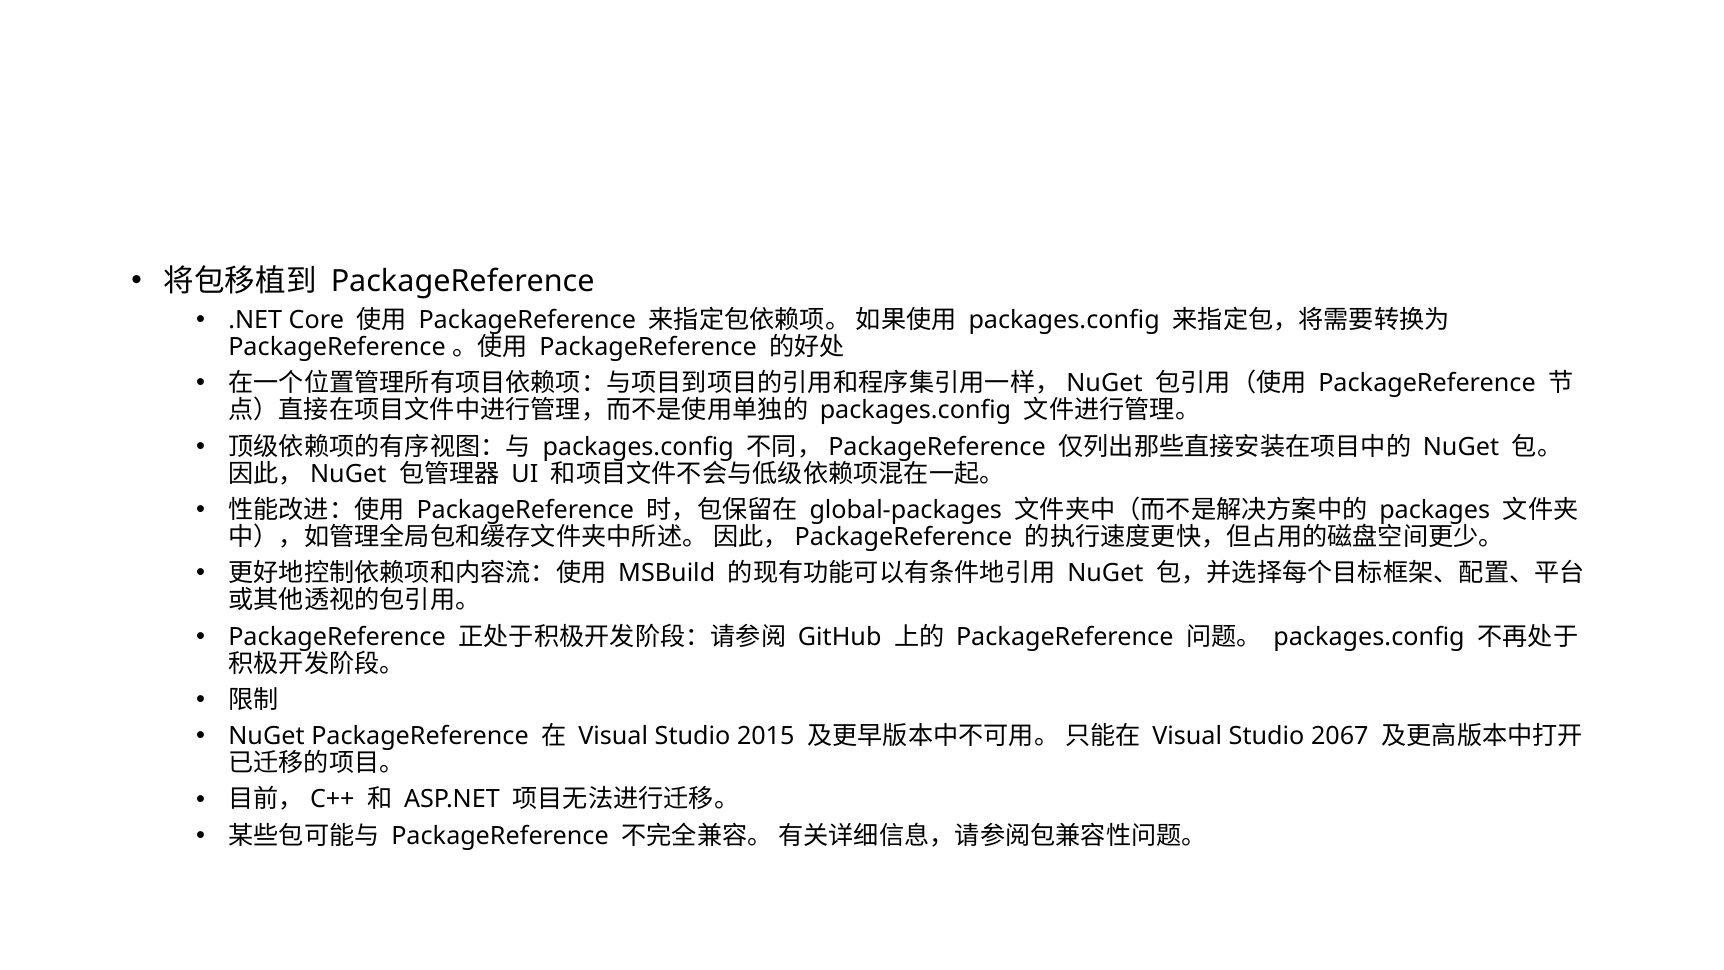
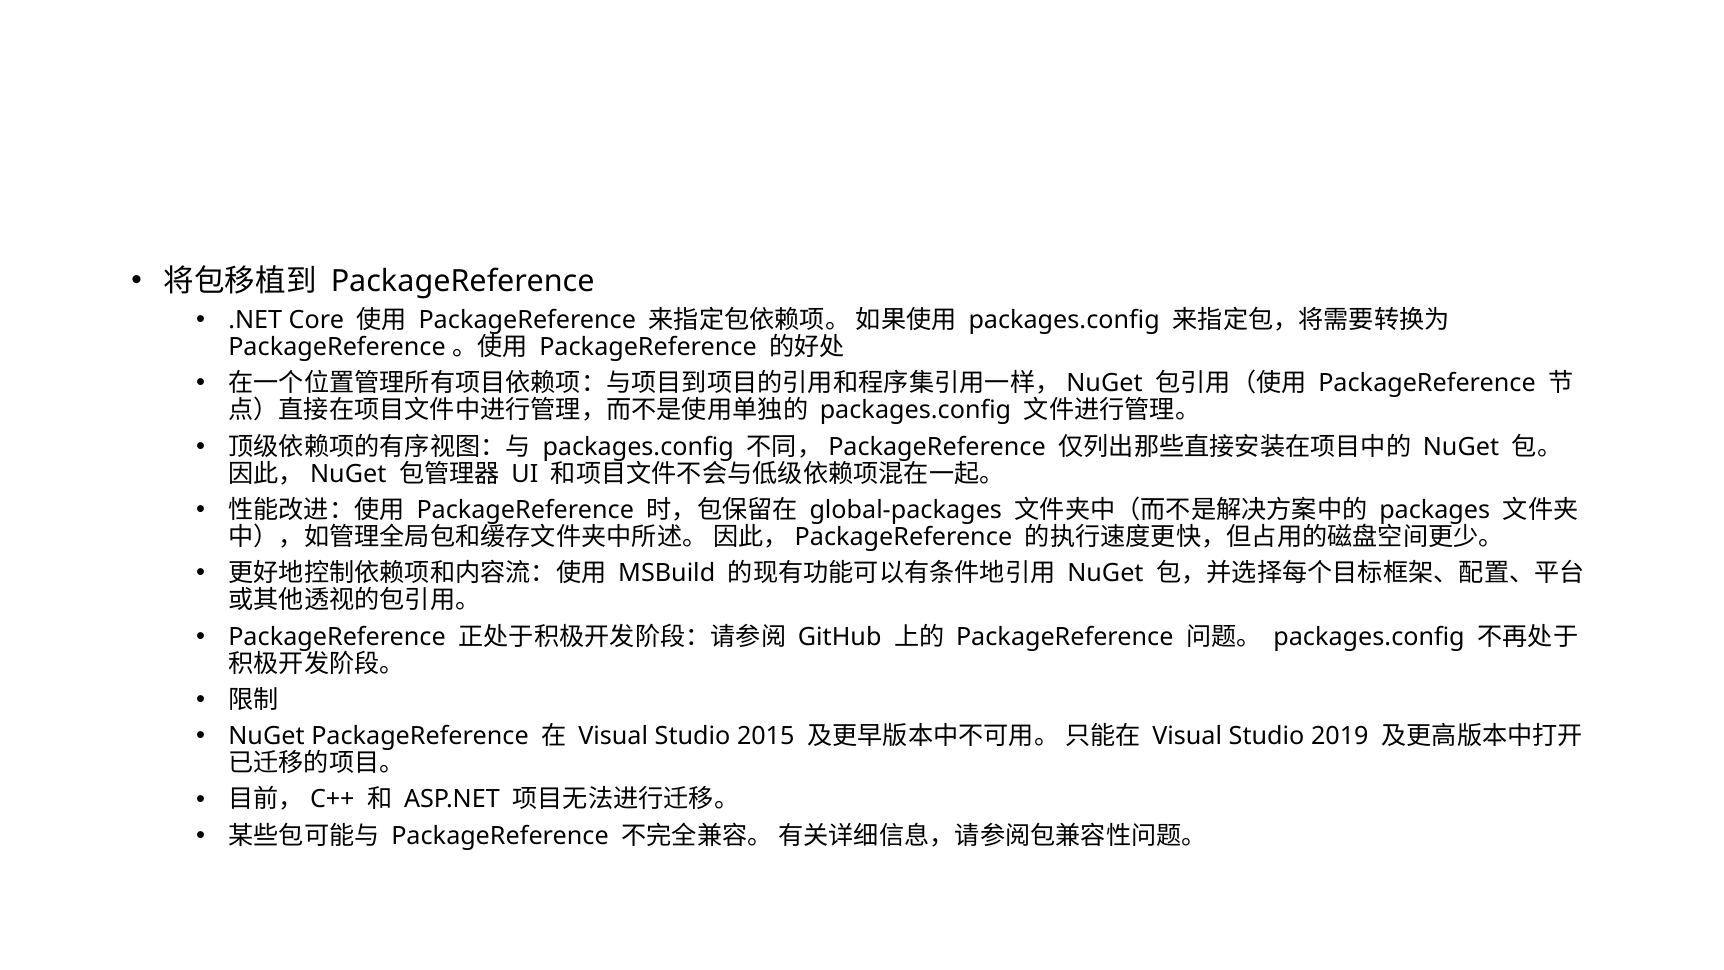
2067: 2067 -> 2019
